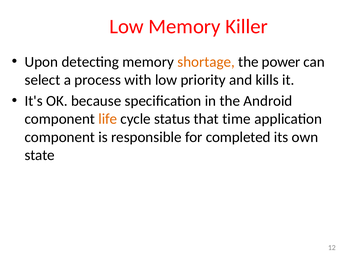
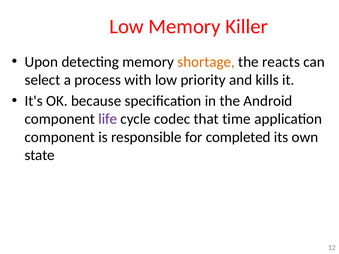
power: power -> reacts
life colour: orange -> purple
status: status -> codec
